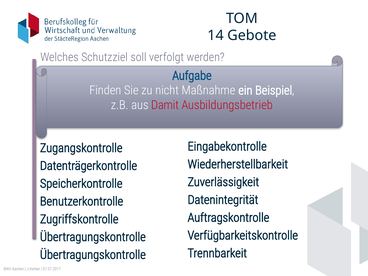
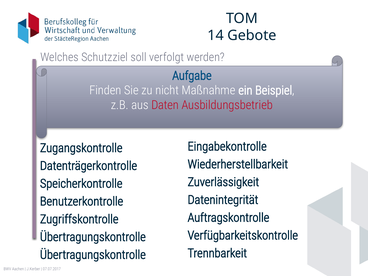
Damit: Damit -> Daten
